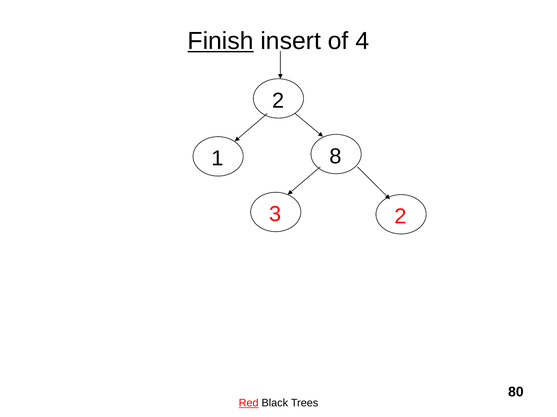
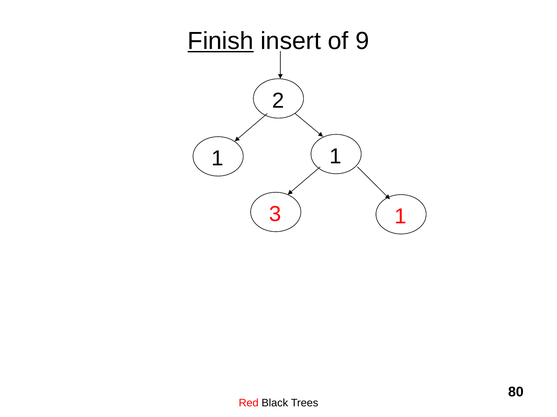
4: 4 -> 9
1 8: 8 -> 1
3 2: 2 -> 1
Red underline: present -> none
